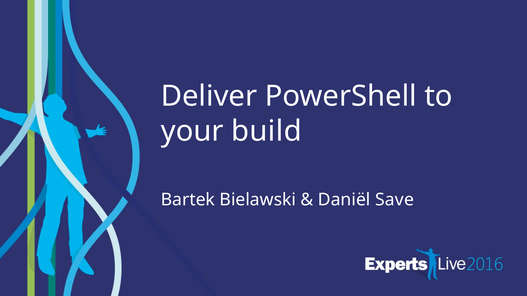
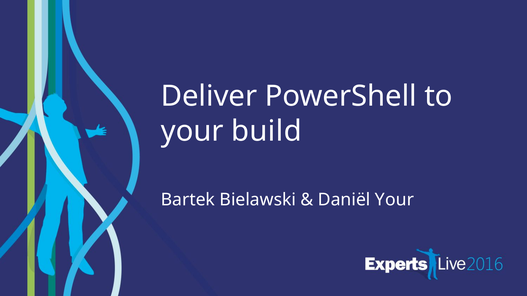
Daniël Save: Save -> Your
